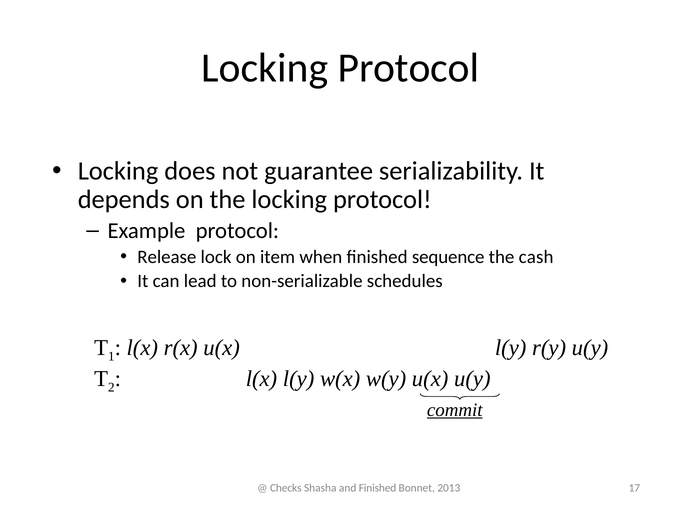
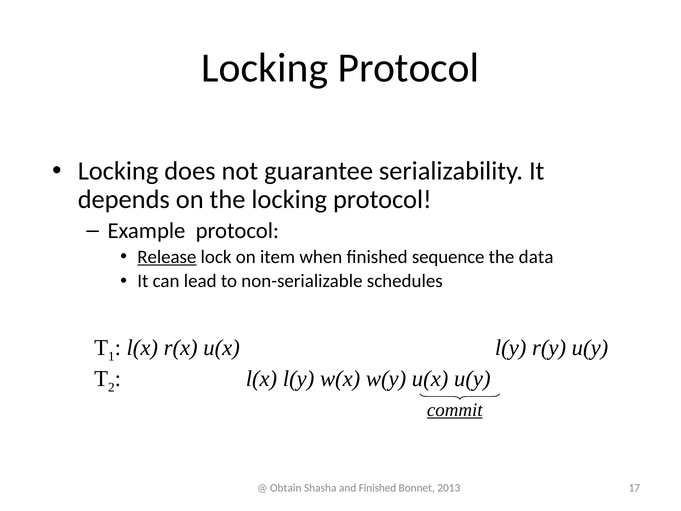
Release underline: none -> present
cash: cash -> data
Checks: Checks -> Obtain
